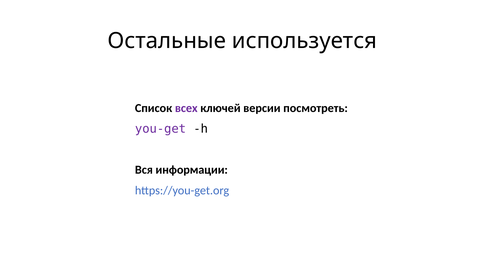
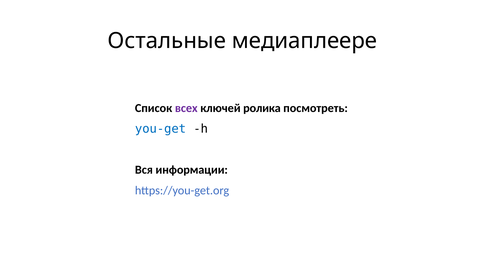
используется: используется -> медиаплеере
версии: версии -> ролика
you-get colour: purple -> blue
